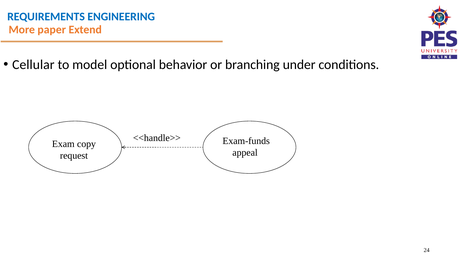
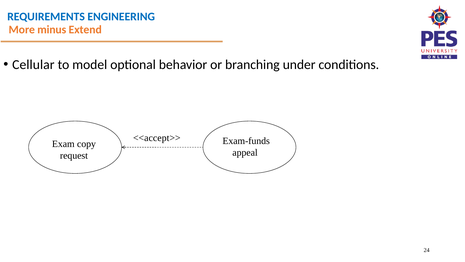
paper: paper -> minus
<<handle>>: <<handle>> -> <<accept>>
